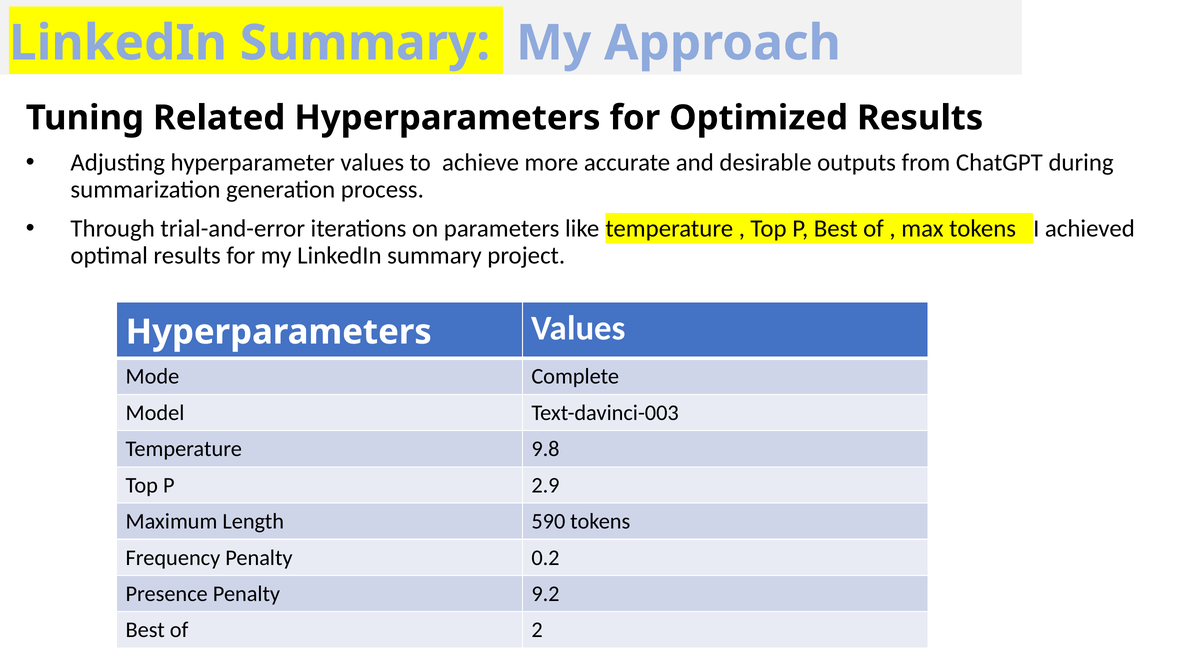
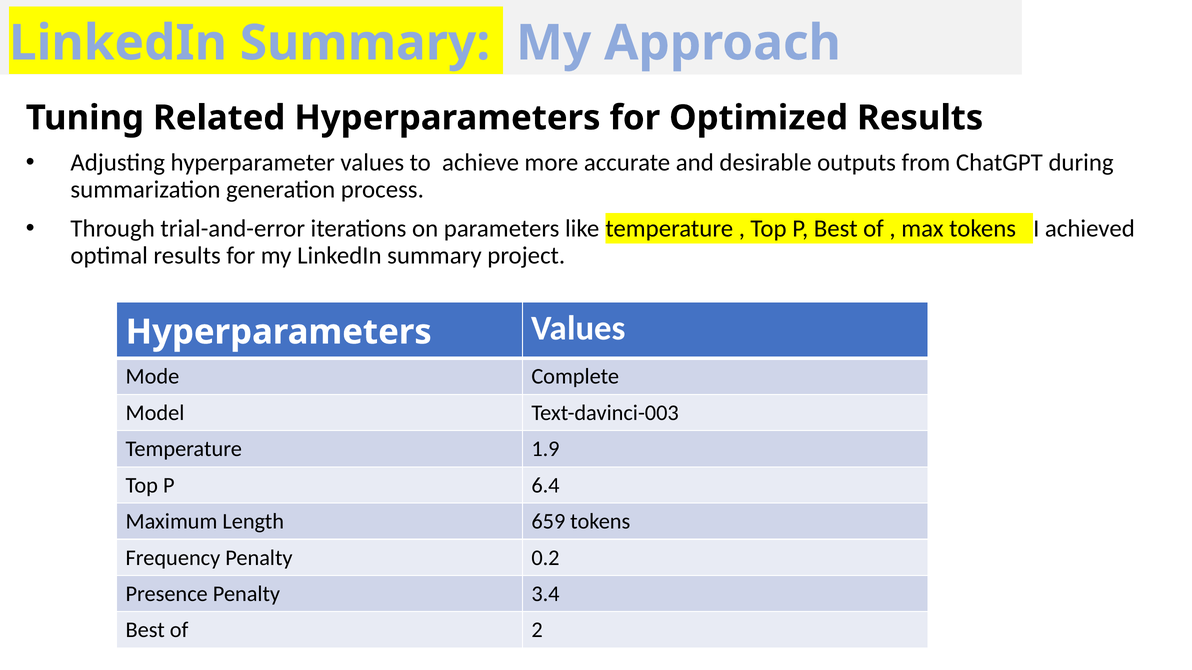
9.8: 9.8 -> 1.9
2.9: 2.9 -> 6.4
590: 590 -> 659
9.2: 9.2 -> 3.4
